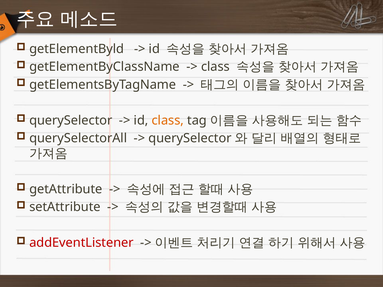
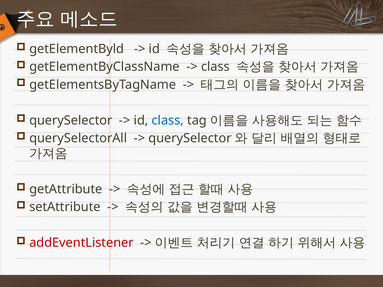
class at (168, 120) colour: orange -> blue
